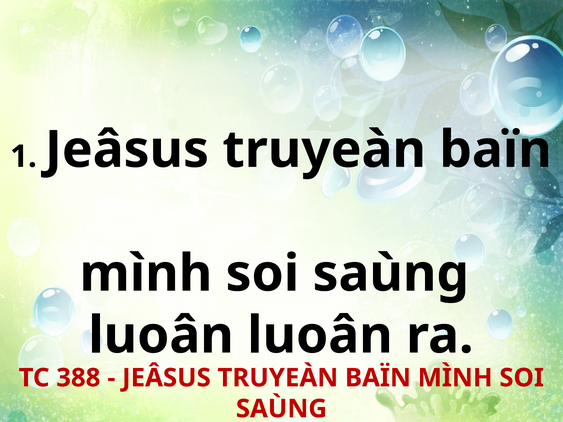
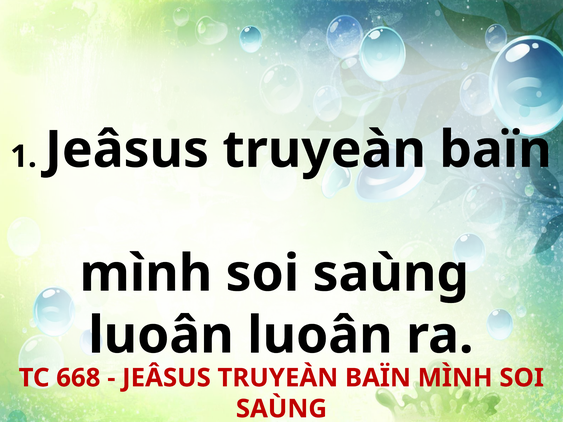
388: 388 -> 668
